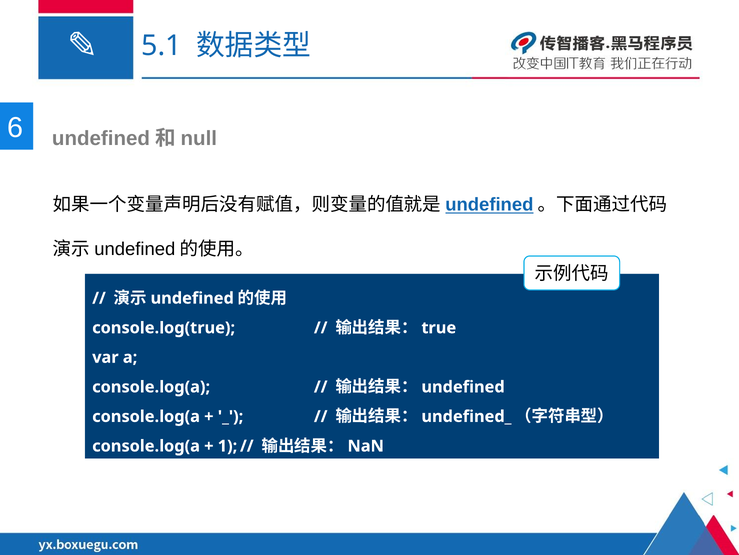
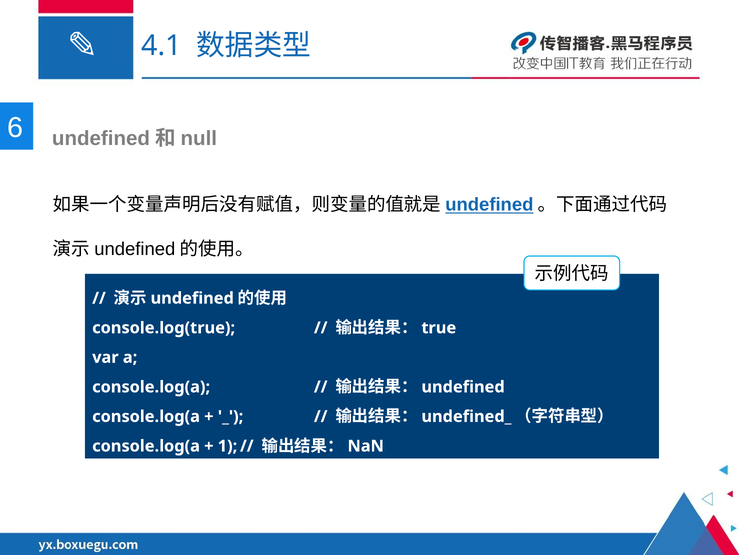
5.1: 5.1 -> 4.1
